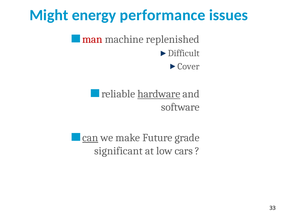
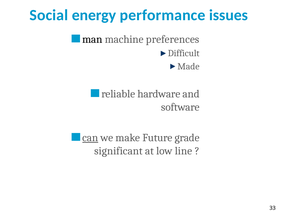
Might: Might -> Social
man colour: red -> black
replenished: replenished -> preferences
Cover: Cover -> Made
hardware underline: present -> none
cars: cars -> line
